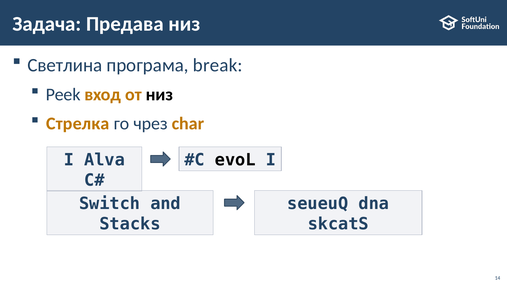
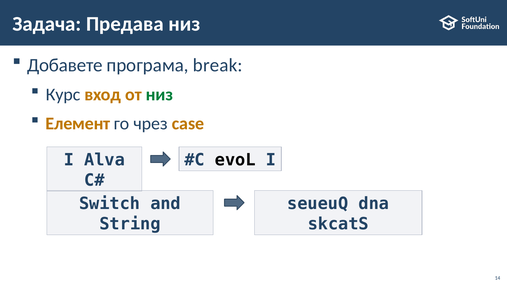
Светлина: Светлина -> Добавете
Peek: Peek -> Курс
низ at (160, 95) colour: black -> green
Стрелка: Стрелка -> Елемент
char: char -> case
Stacks: Stacks -> String
